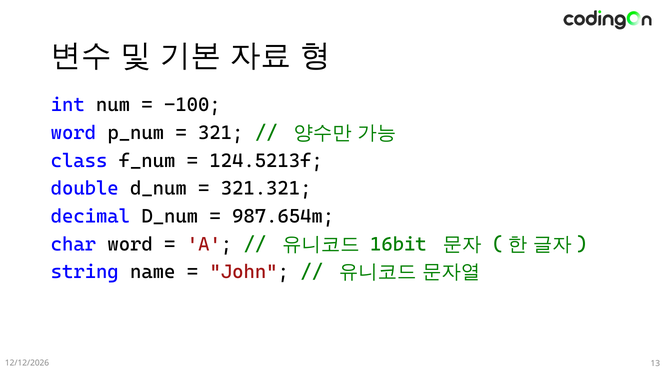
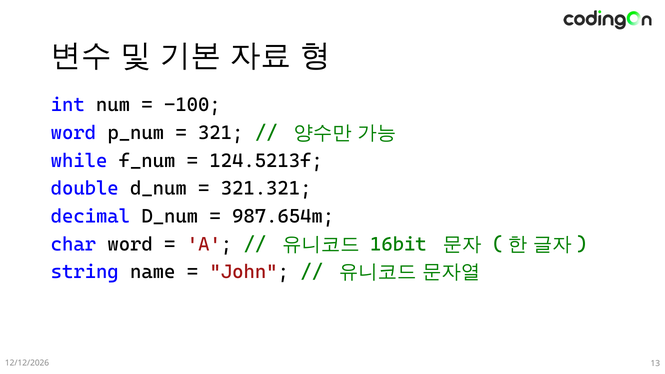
class: class -> while
